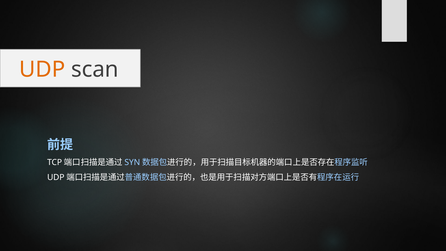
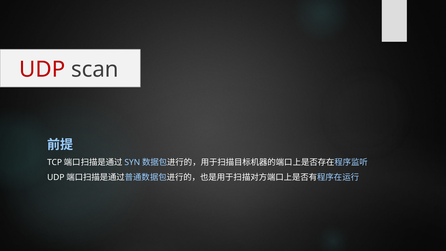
UDP colour: orange -> red
